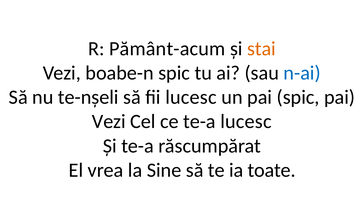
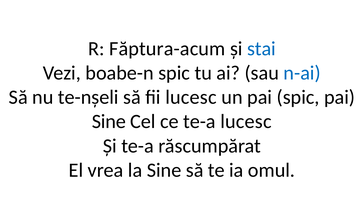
Pământ-acum: Pământ-acum -> Făptura-acum
stai colour: orange -> blue
Vezi at (109, 121): Vezi -> Sine
toate: toate -> omul
